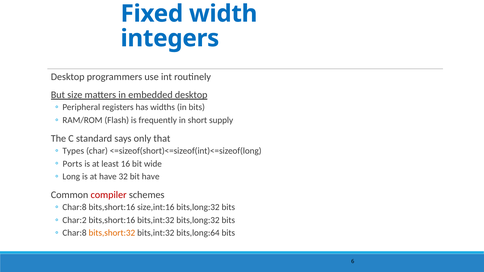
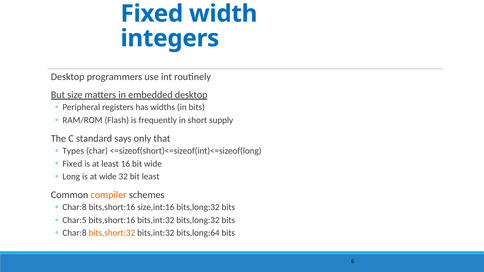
Ports at (72, 164): Ports -> Fixed
at have: have -> wide
bit have: have -> least
compiler colour: red -> orange
Char:2: Char:2 -> Char:5
